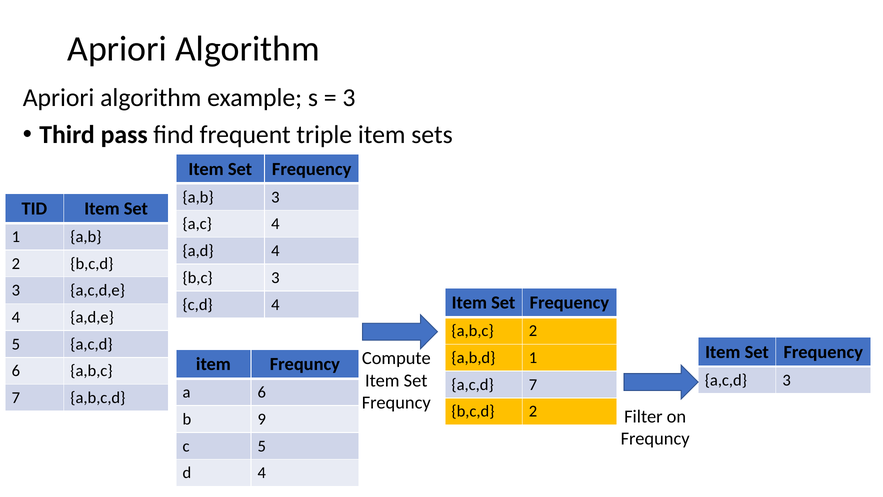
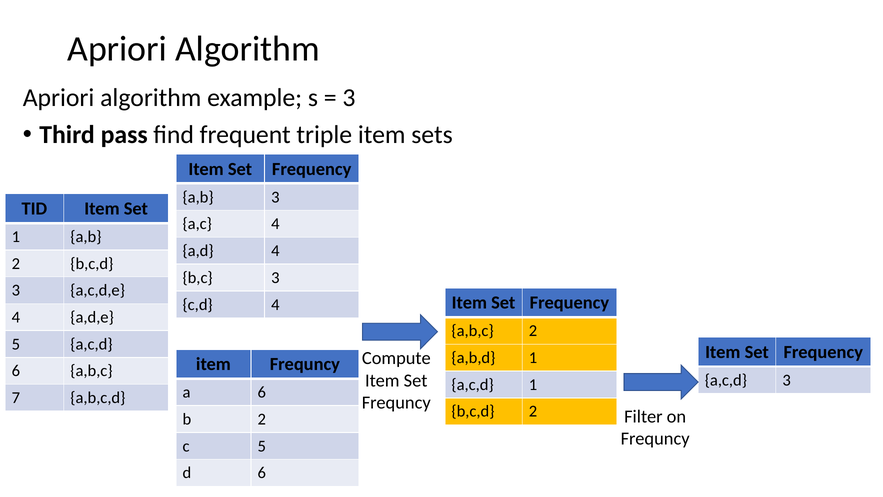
a,c,d 7: 7 -> 1
b 9: 9 -> 2
d 4: 4 -> 6
